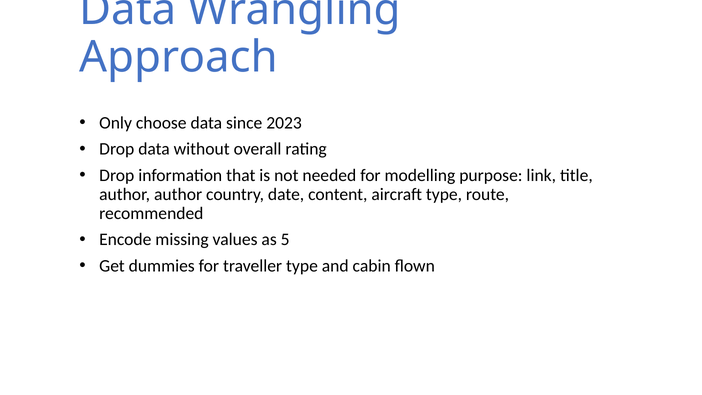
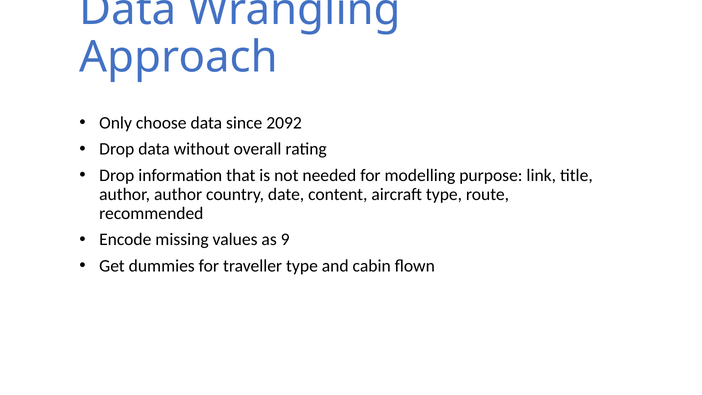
2023: 2023 -> 2092
5: 5 -> 9
